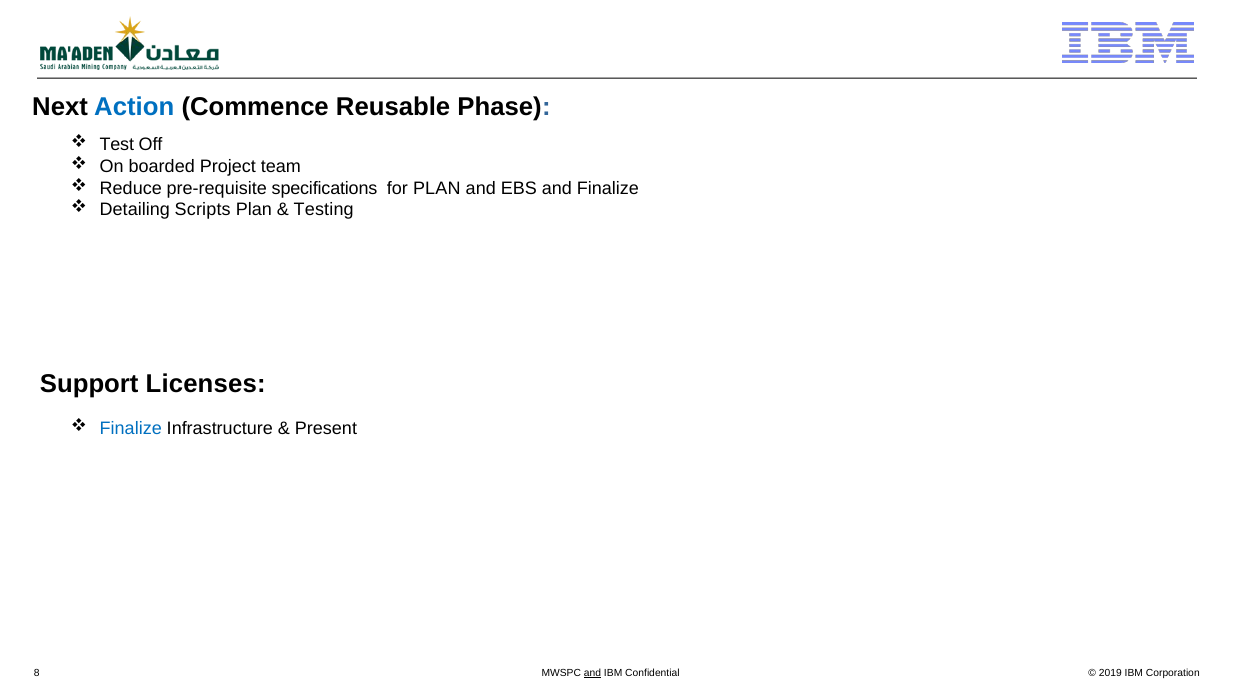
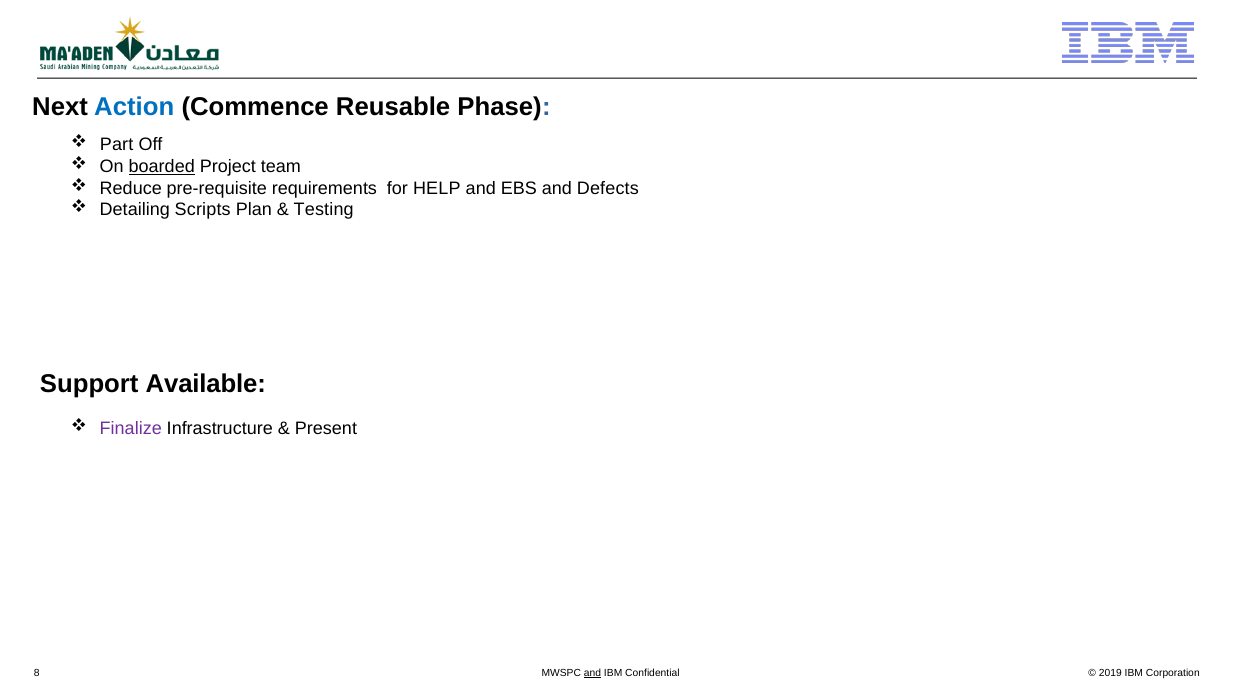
Test: Test -> Part
boarded underline: none -> present
specifications: specifications -> requirements
for PLAN: PLAN -> HELP
and Finalize: Finalize -> Defects
Licenses: Licenses -> Available
Finalize at (131, 429) colour: blue -> purple
